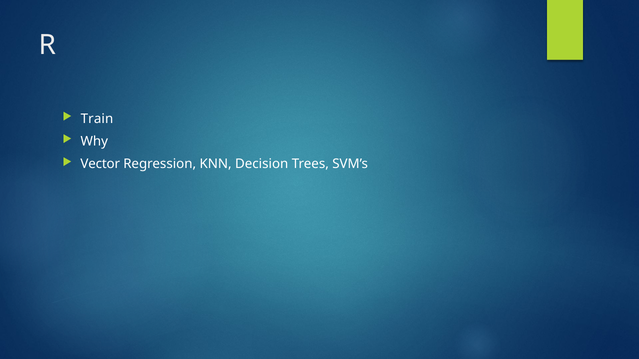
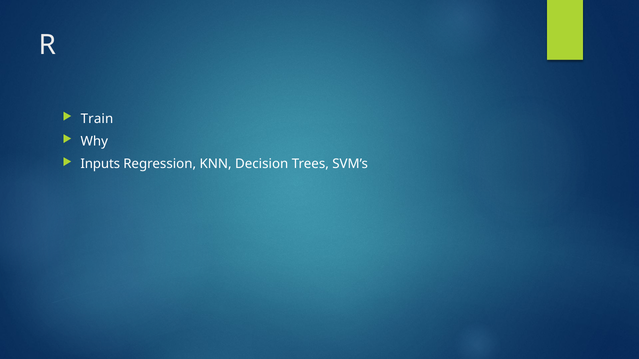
Vector: Vector -> Inputs
